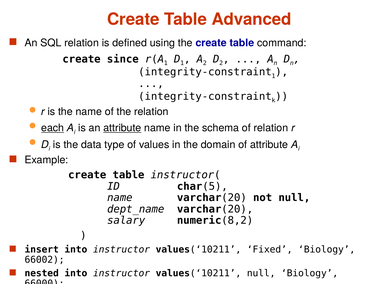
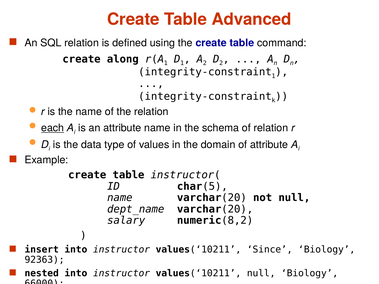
since: since -> along
attribute at (122, 128) underline: present -> none
Fixed: Fixed -> Since
66002: 66002 -> 92363
